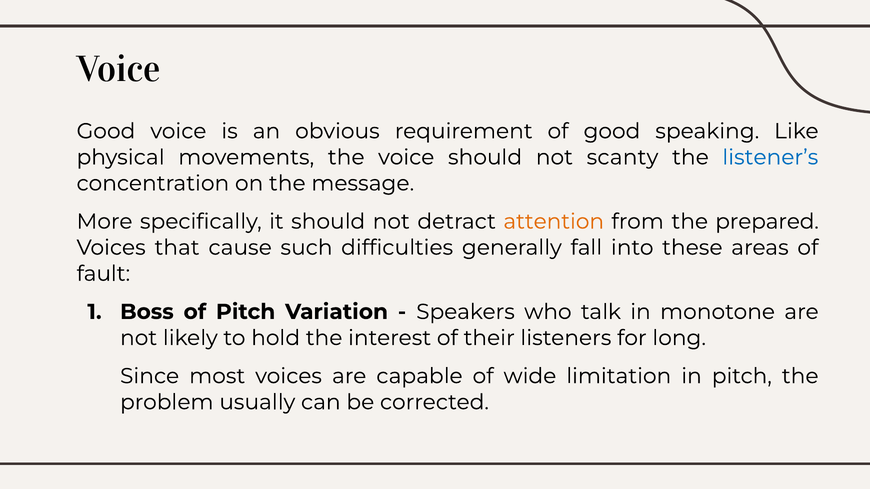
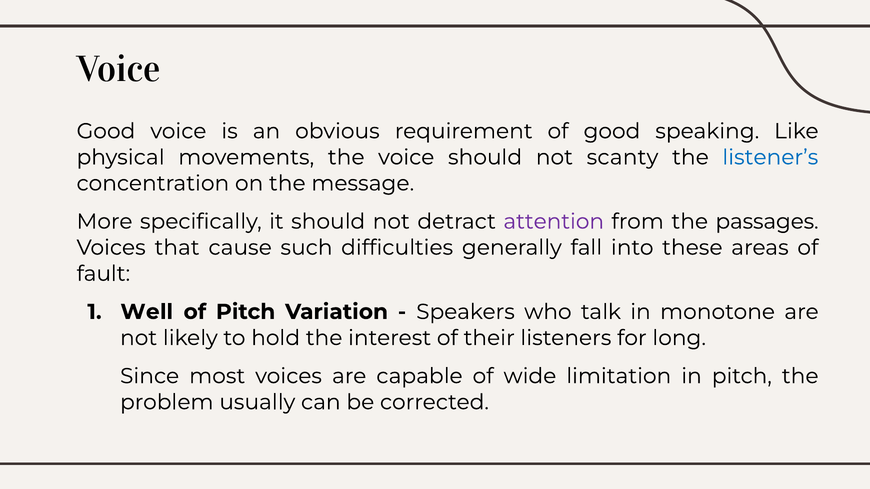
attention colour: orange -> purple
prepared: prepared -> passages
Boss: Boss -> Well
